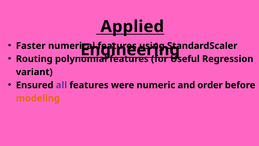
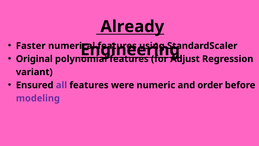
Applied: Applied -> Already
Routing: Routing -> Original
Useful: Useful -> Adjust
modeling colour: orange -> purple
